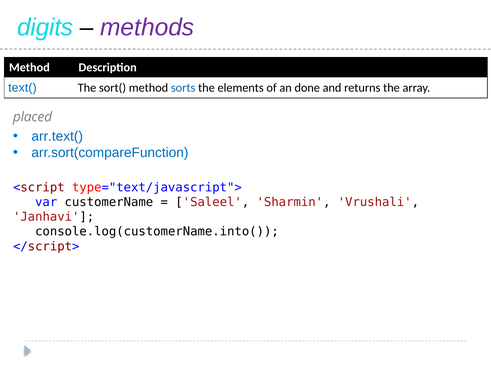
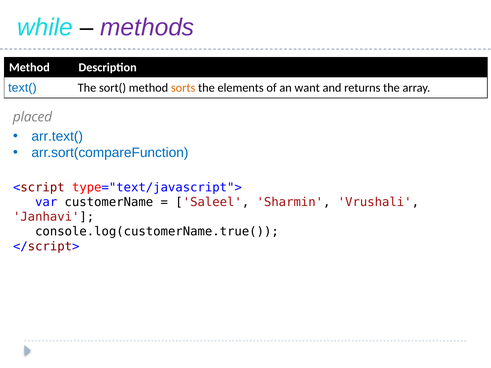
digits: digits -> while
sorts colour: blue -> orange
done: done -> want
console.log(customerName.into(: console.log(customerName.into( -> console.log(customerName.true(
